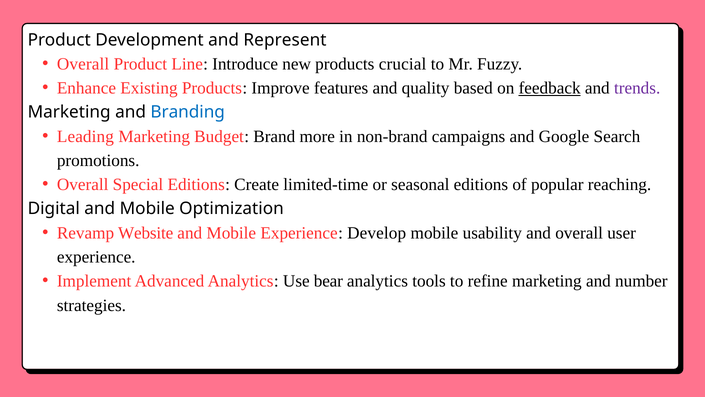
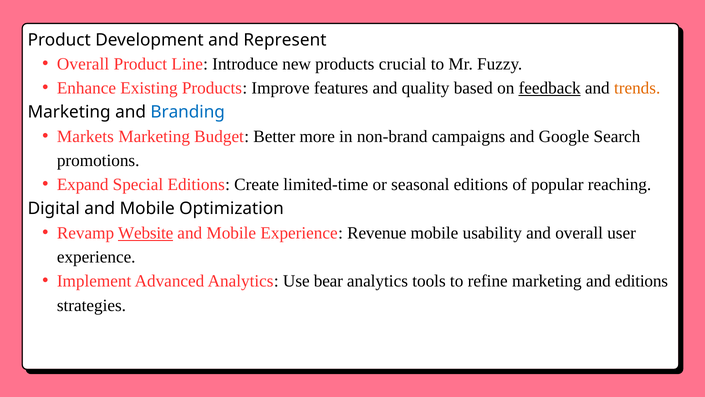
trends colour: purple -> orange
Leading: Leading -> Markets
Brand: Brand -> Better
Overall at (83, 184): Overall -> Expand
Website underline: none -> present
Develop: Develop -> Revenue
and number: number -> editions
